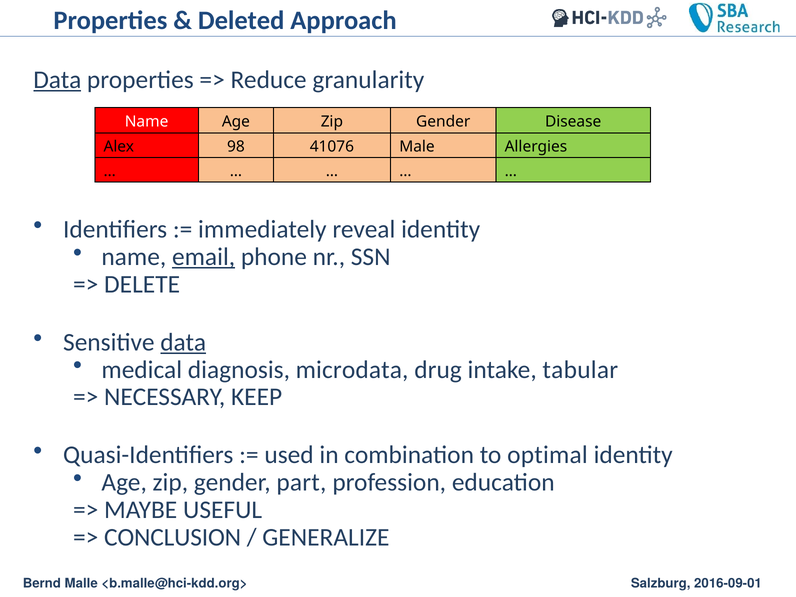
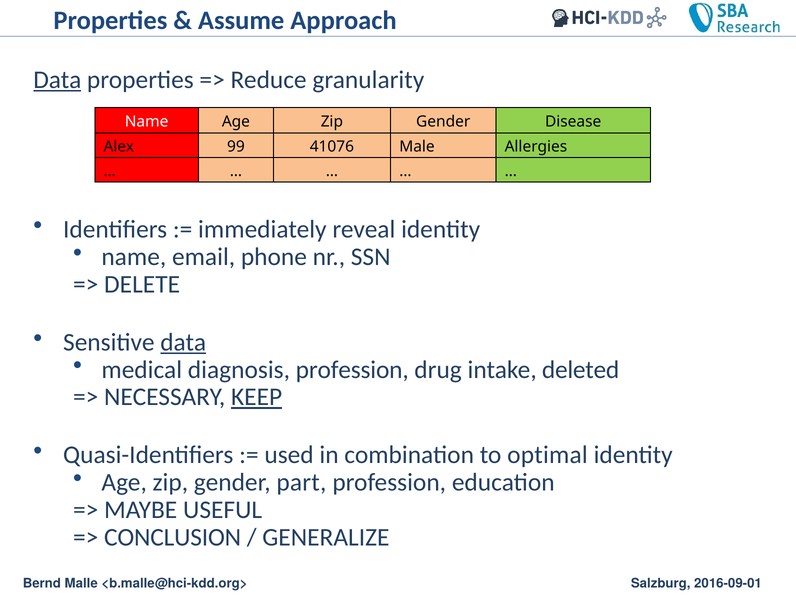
Deleted: Deleted -> Assume
98: 98 -> 99
email underline: present -> none
diagnosis microdata: microdata -> profession
tabular: tabular -> deleted
KEEP underline: none -> present
